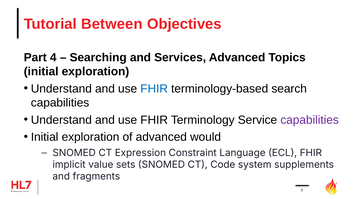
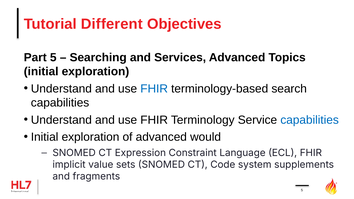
Between: Between -> Different
Part 4: 4 -> 5
capabilities at (310, 120) colour: purple -> blue
